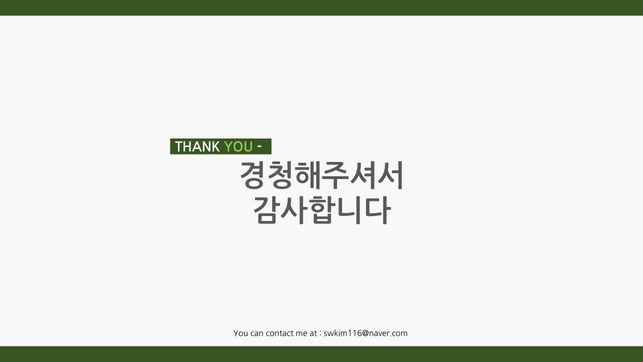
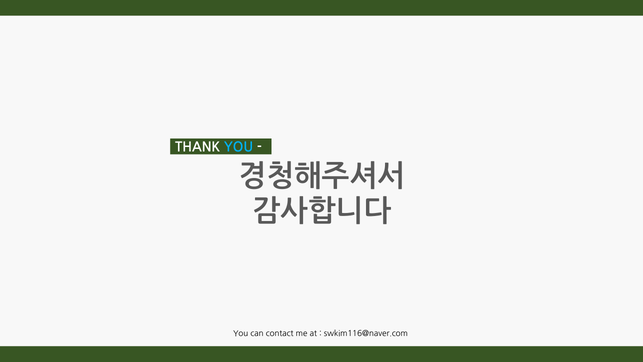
YOU at (239, 147) colour: light green -> light blue
